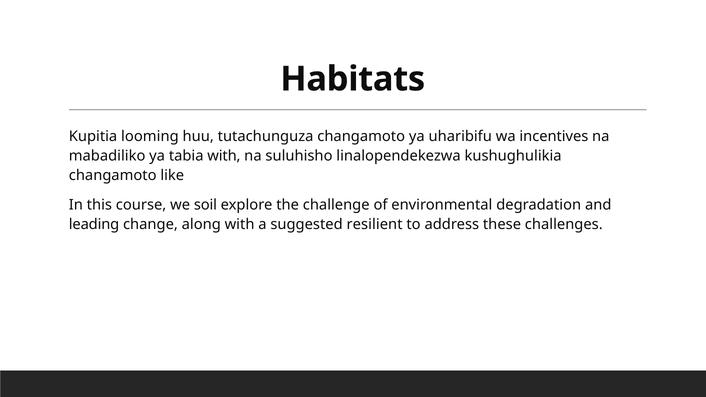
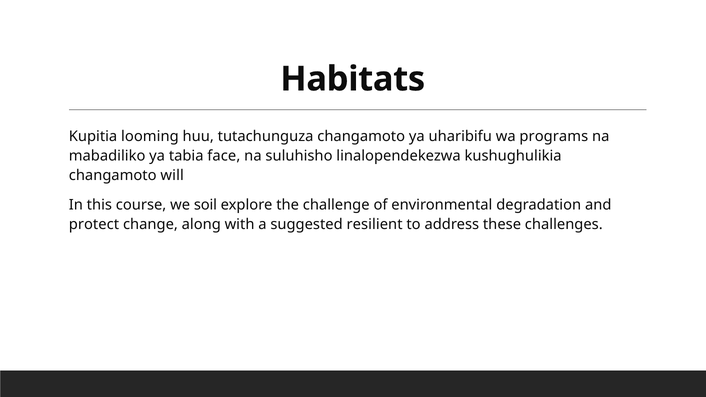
incentives: incentives -> programs
tabia with: with -> face
like: like -> will
leading: leading -> protect
